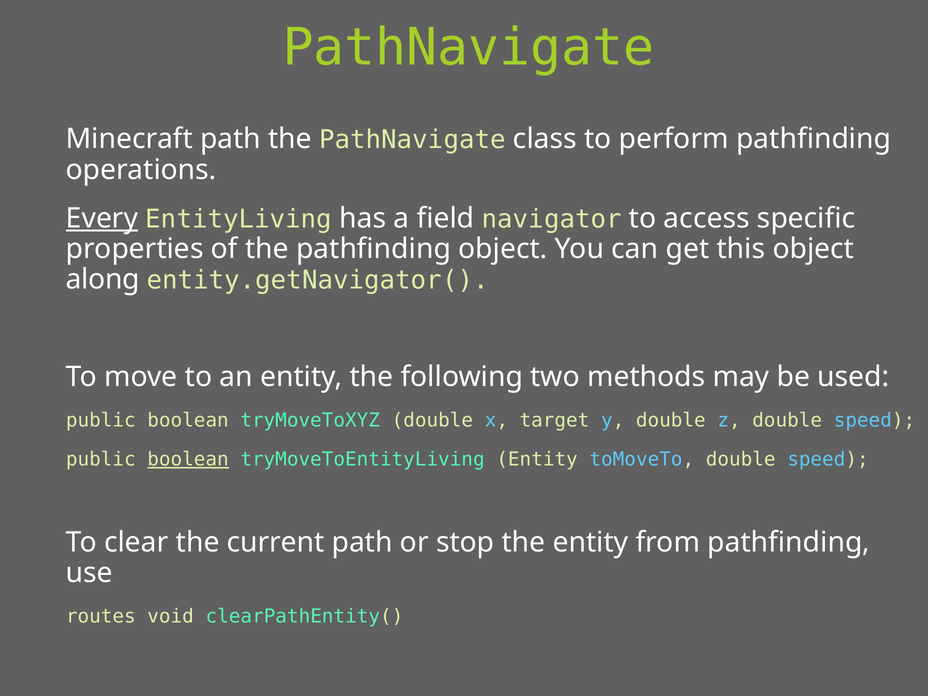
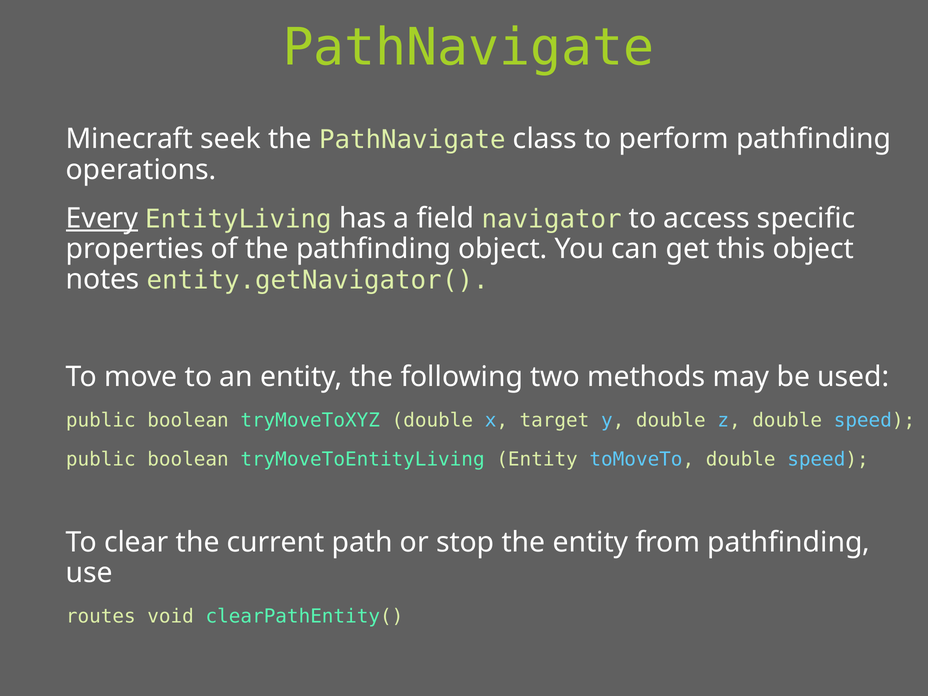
Minecraft path: path -> seek
along: along -> notes
boolean at (188, 459) underline: present -> none
